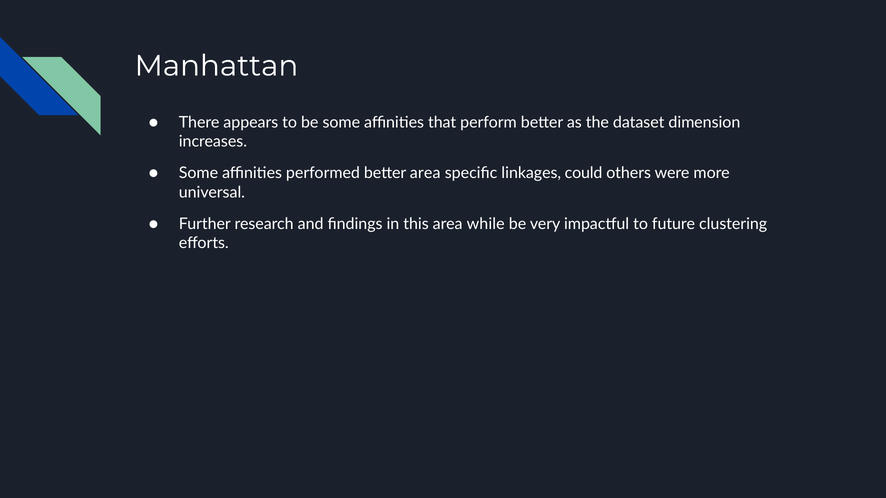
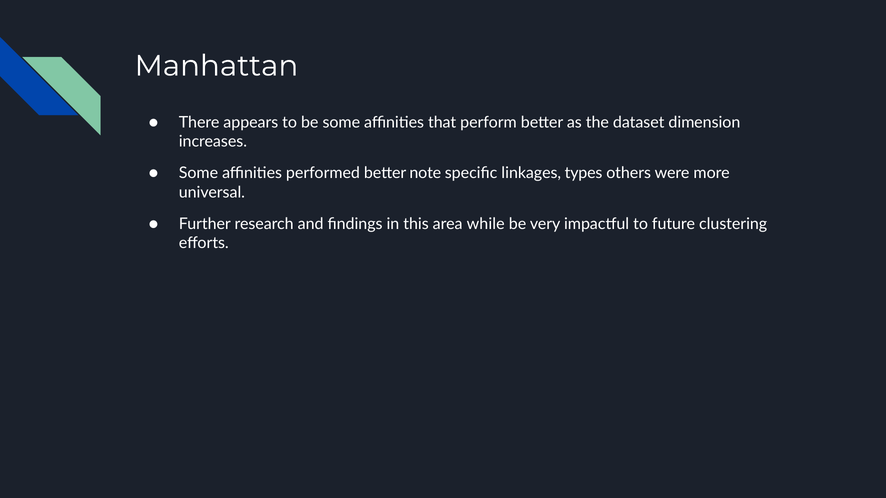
better area: area -> note
could: could -> types
